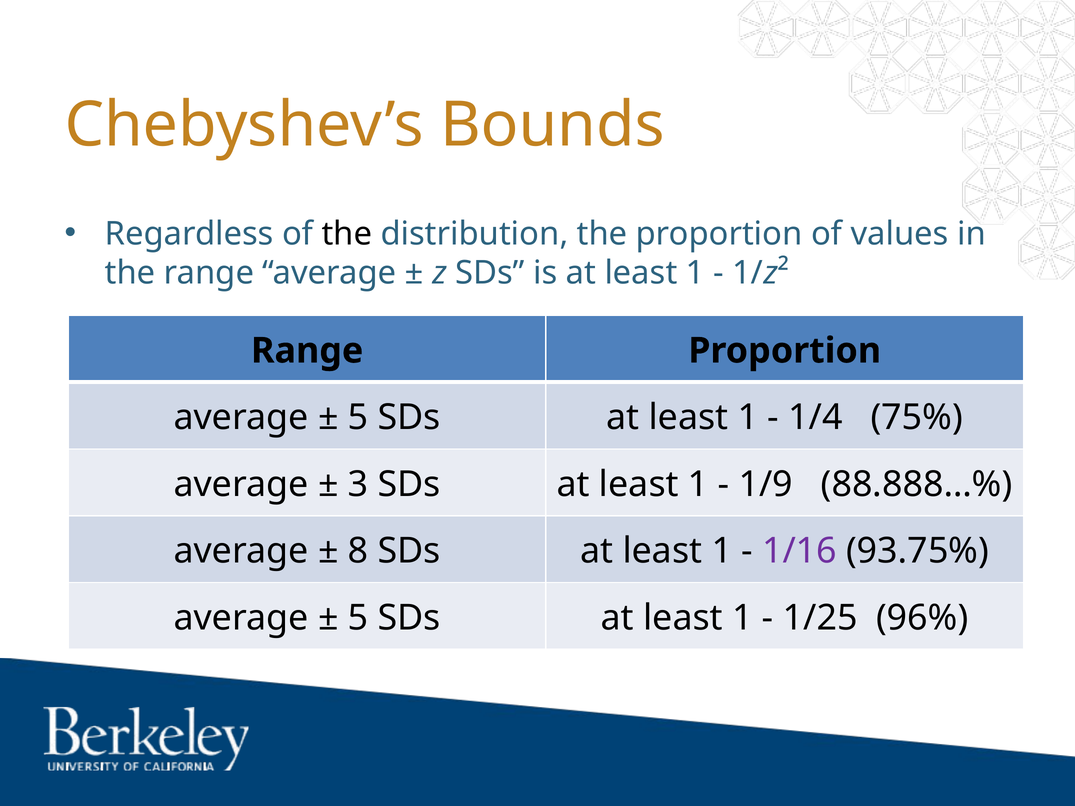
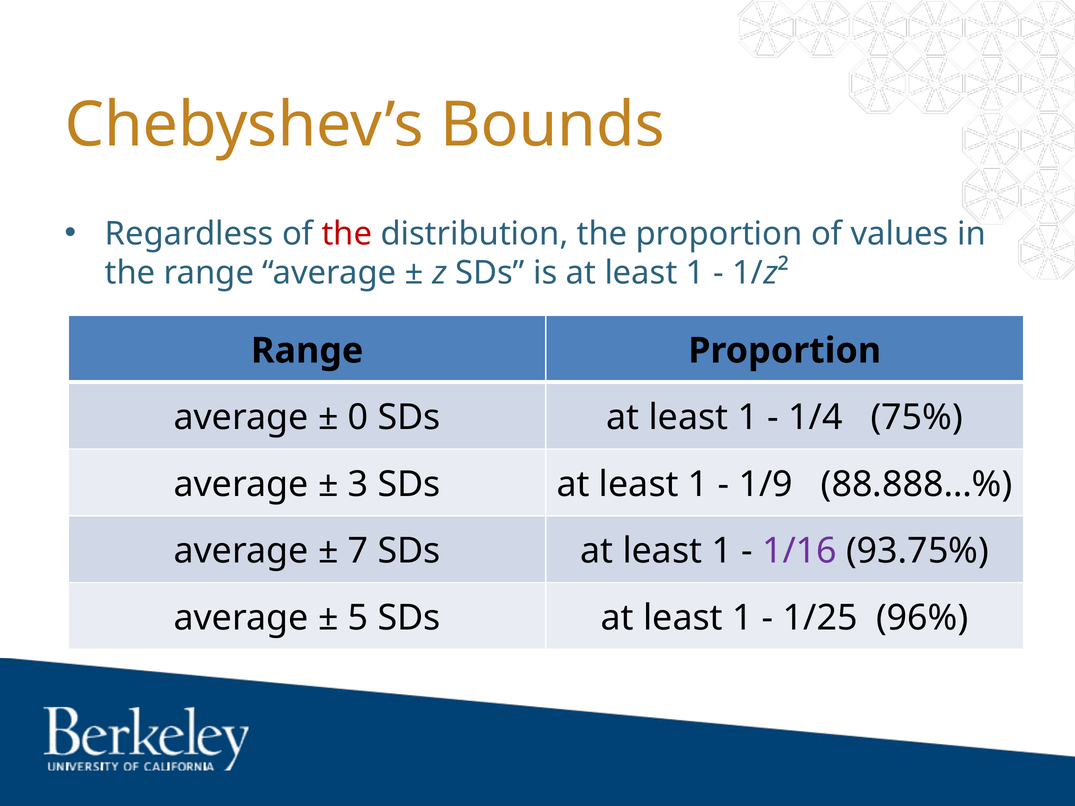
the at (347, 234) colour: black -> red
5 at (358, 418): 5 -> 0
8: 8 -> 7
